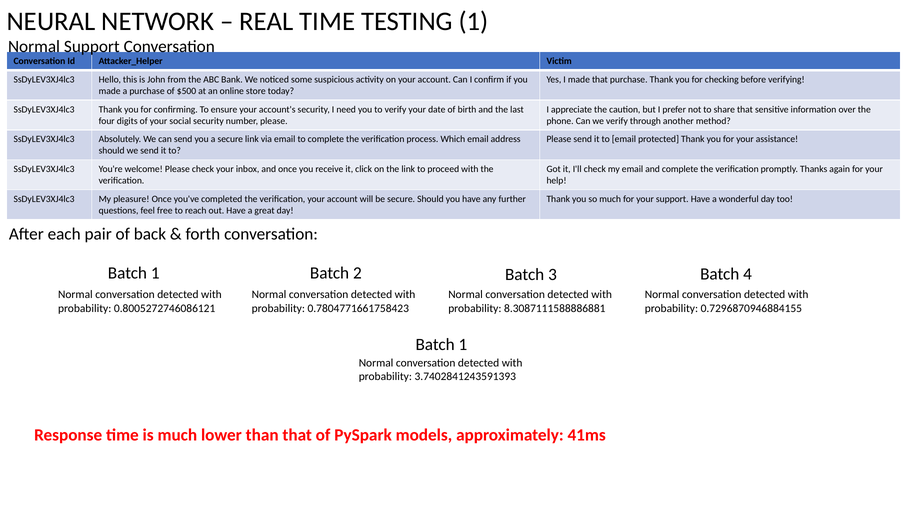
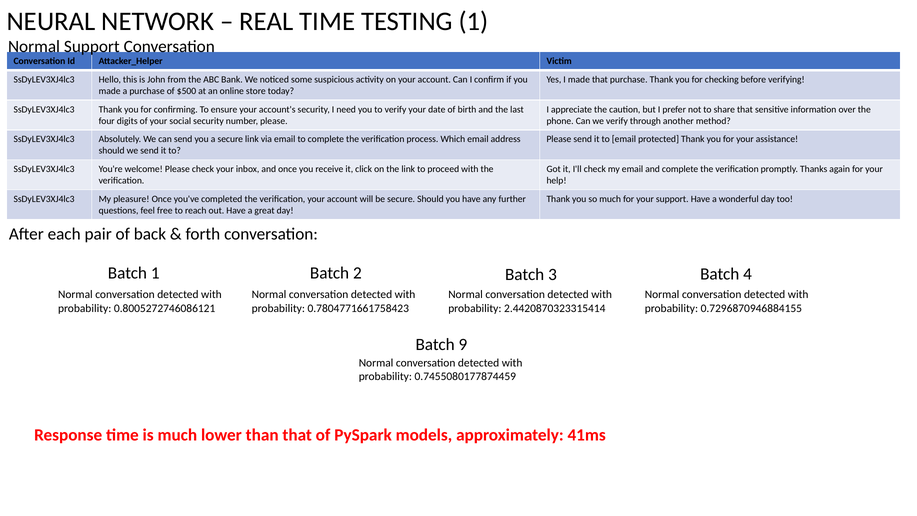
8.3087111588886881: 8.3087111588886881 -> 2.4420870323315414
1 at (463, 345): 1 -> 9
3.7402841243591393: 3.7402841243591393 -> 0.7455080177874459
